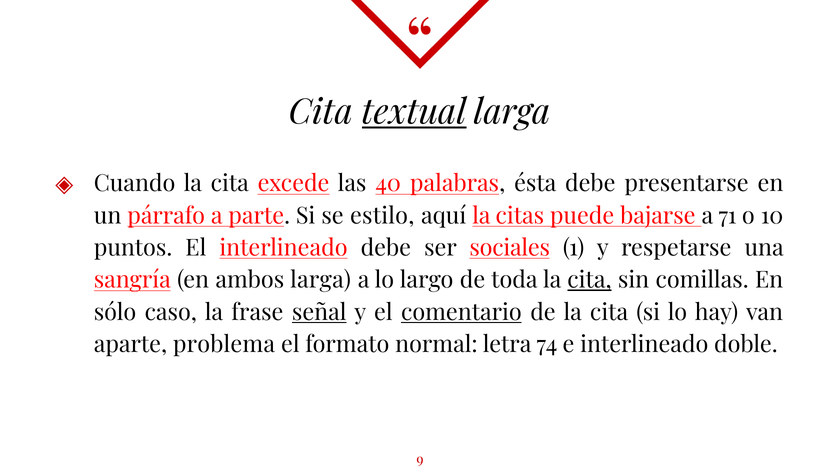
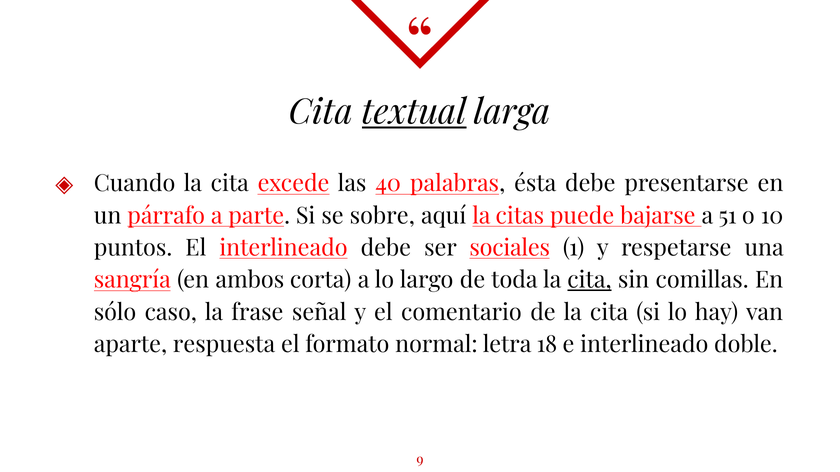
estilo: estilo -> sobre
71: 71 -> 51
ambos larga: larga -> corta
señal underline: present -> none
comentario underline: present -> none
problema: problema -> respuesta
74: 74 -> 18
